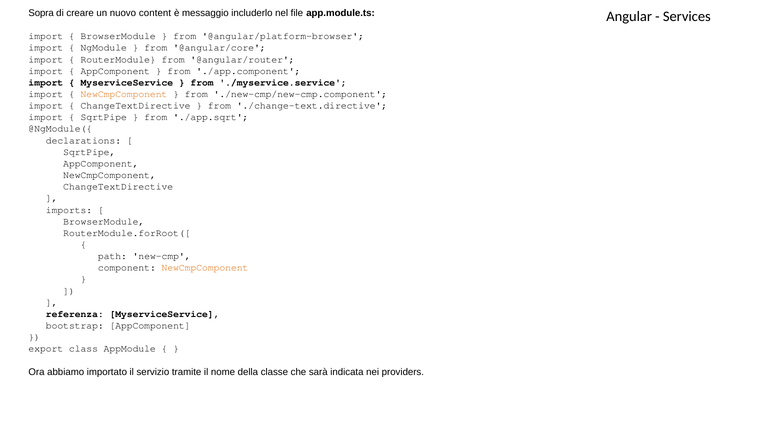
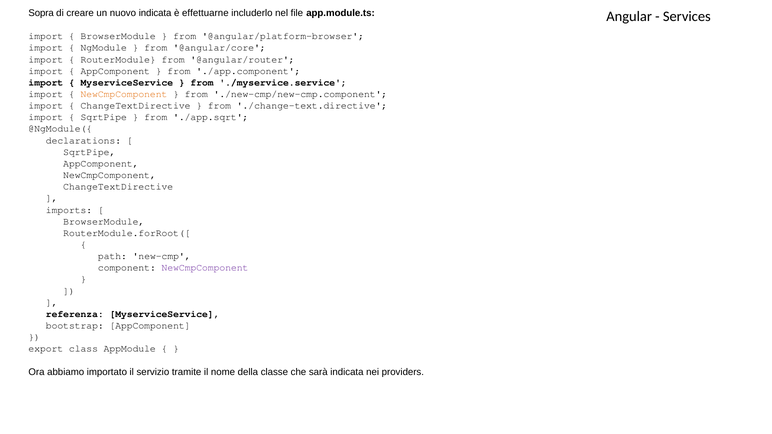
nuovo content: content -> indicata
messaggio: messaggio -> effettuarne
NewCmpComponent at (205, 268) colour: orange -> purple
